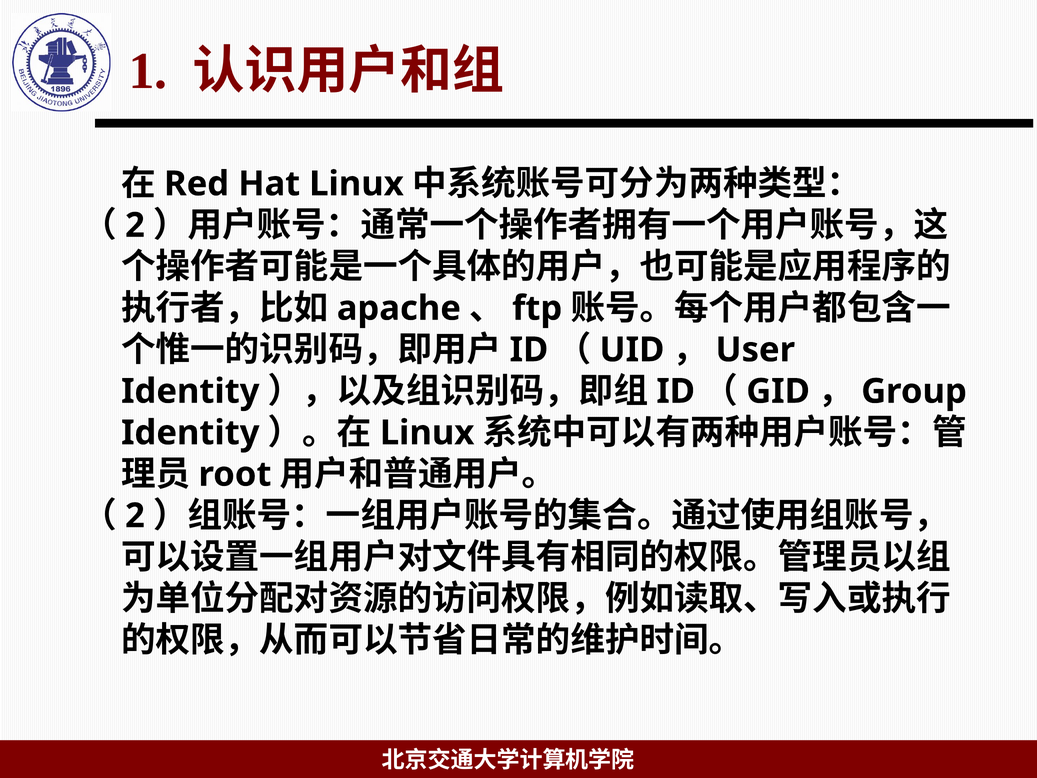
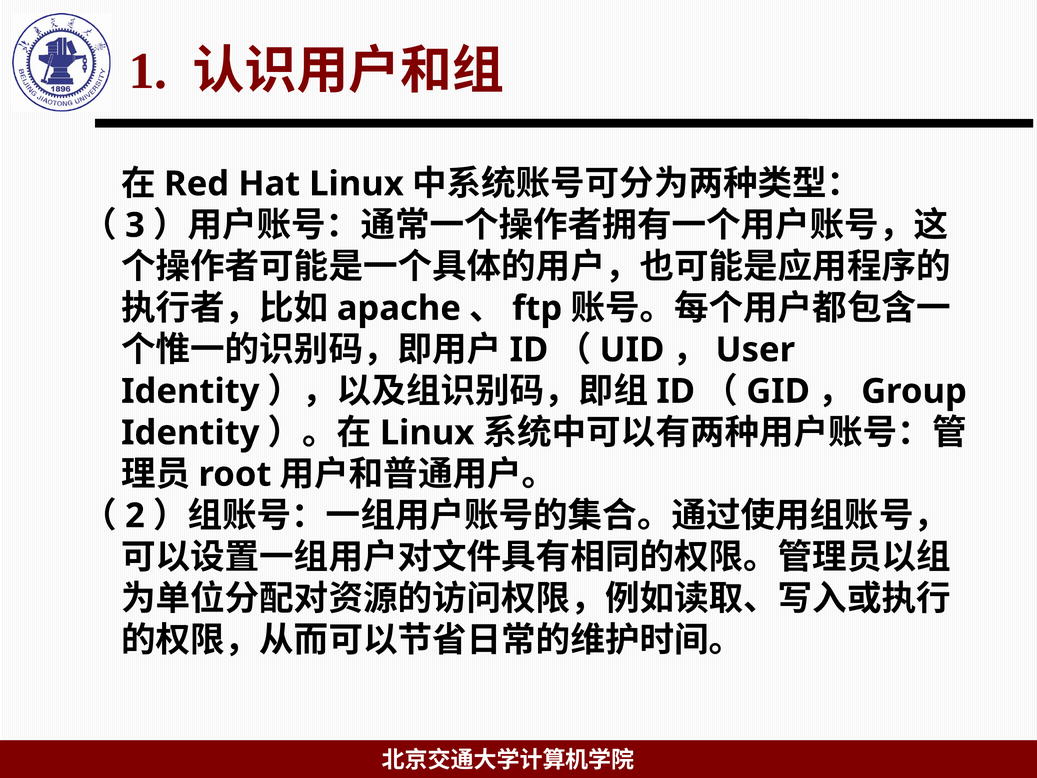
2 at (135, 225): 2 -> 3
